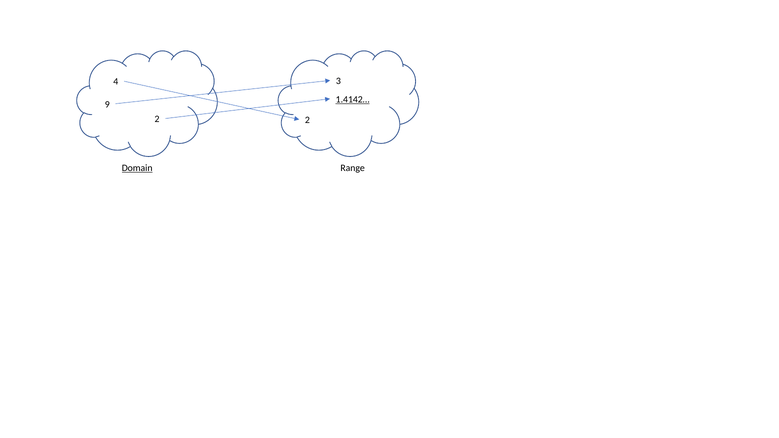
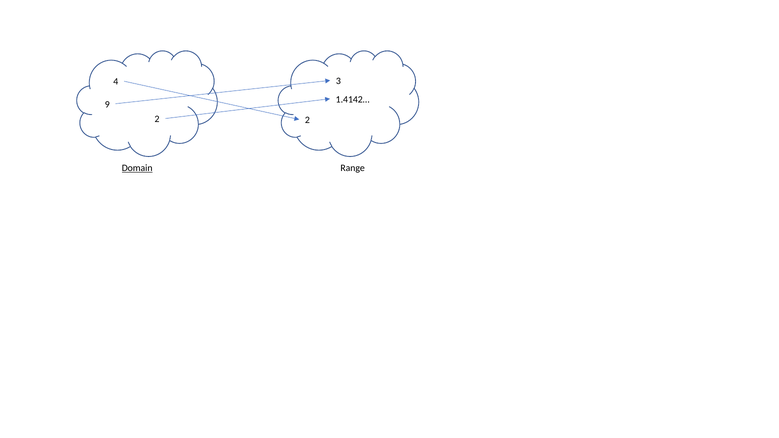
1.4142… underline: present -> none
